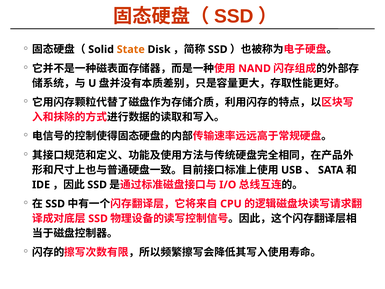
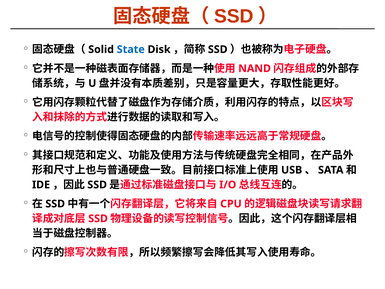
State colour: orange -> blue
